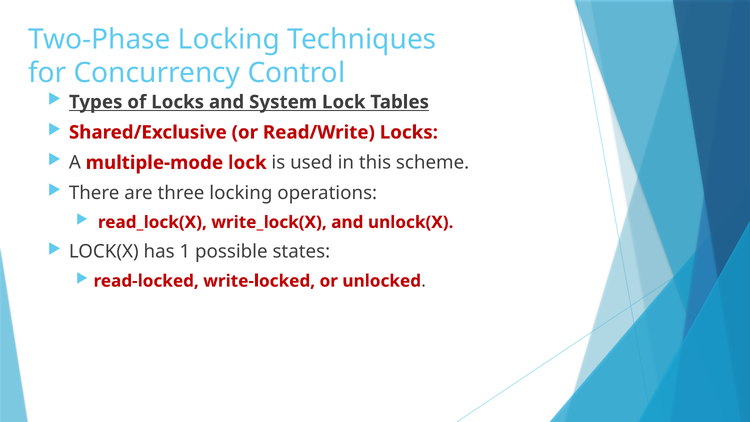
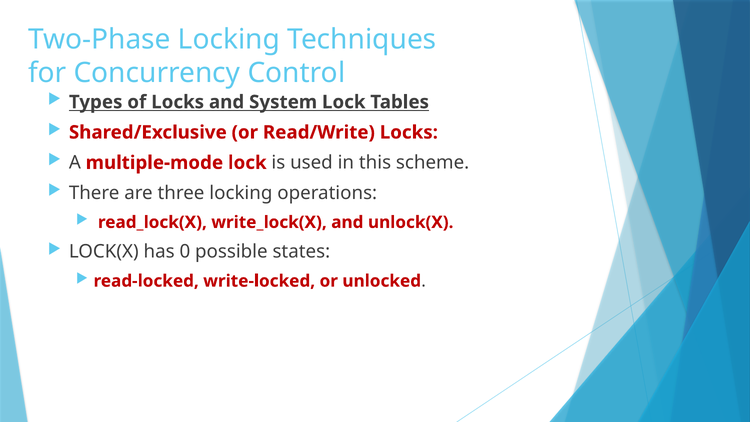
1: 1 -> 0
